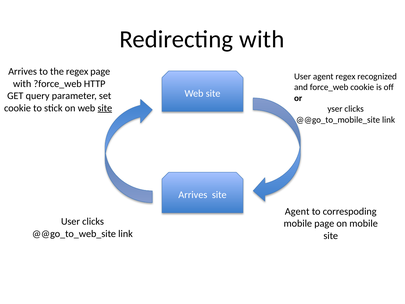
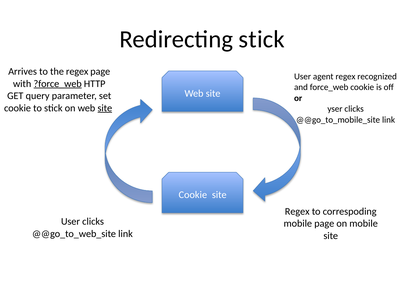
Redirecting with: with -> stick
?force_web underline: none -> present
Arrives at (193, 195): Arrives -> Cookie
Agent at (297, 211): Agent -> Regex
